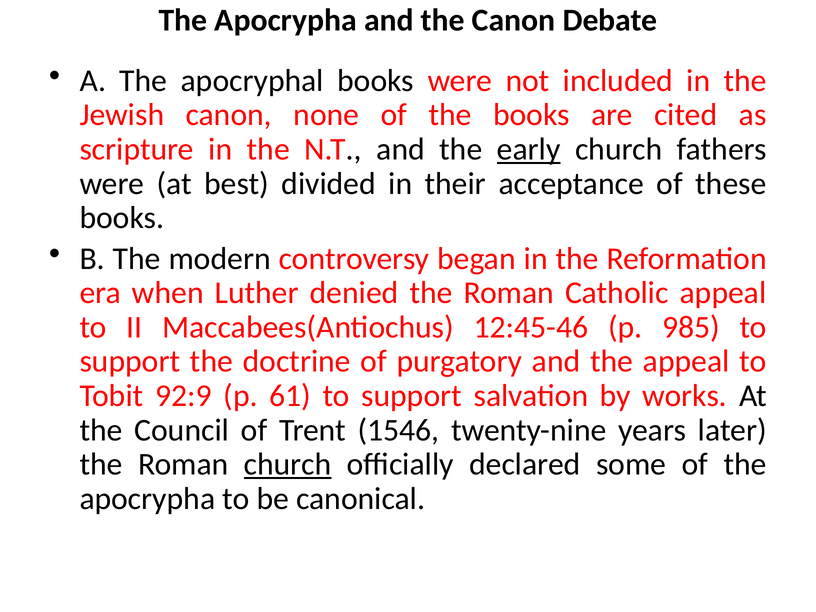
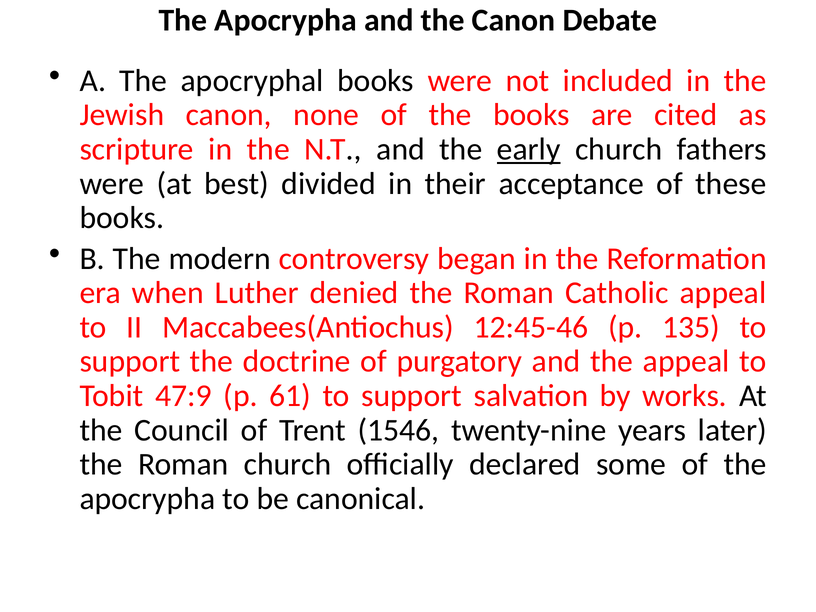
985: 985 -> 135
92:9: 92:9 -> 47:9
church at (288, 464) underline: present -> none
